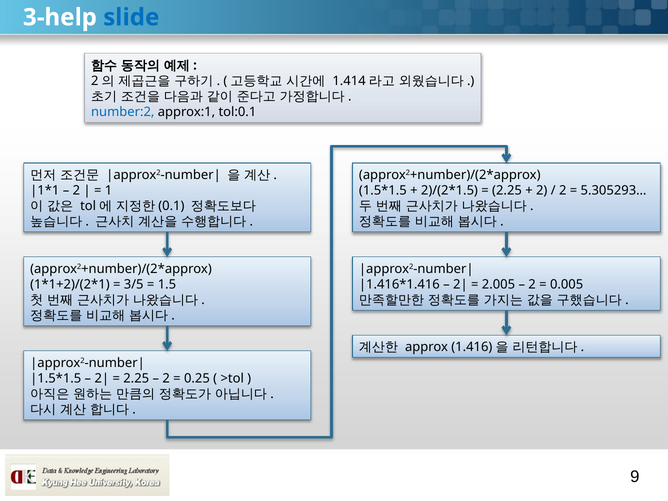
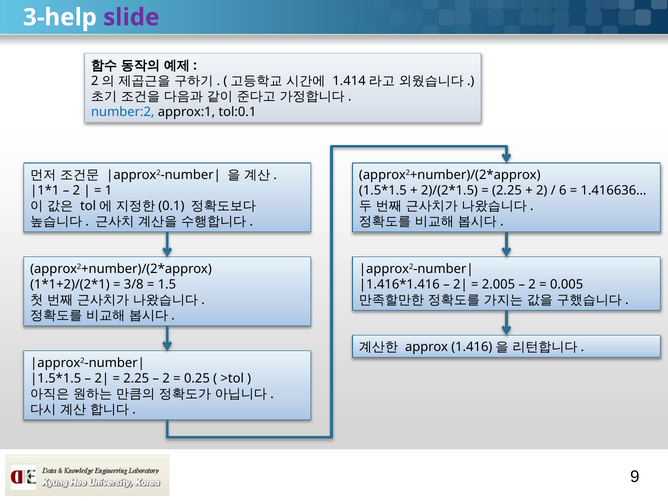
slide colour: blue -> purple
2 at (563, 191): 2 -> 6
5.305293…: 5.305293… -> 1.416636…
3/5: 3/5 -> 3/8
